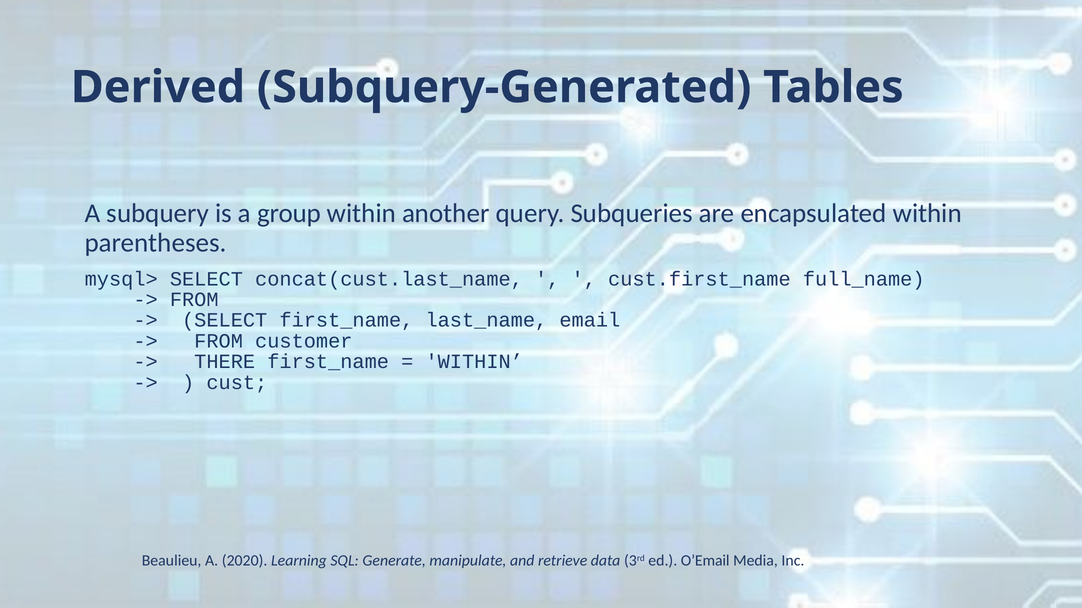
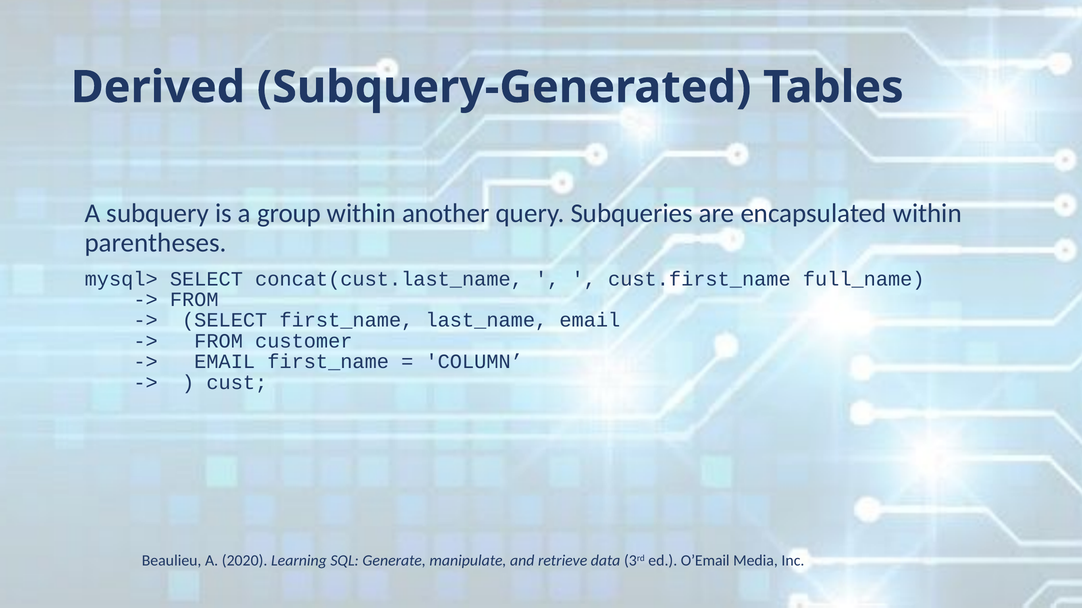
THERE at (225, 362): THERE -> EMAIL
WITHIN at (474, 362): WITHIN -> COLUMN
